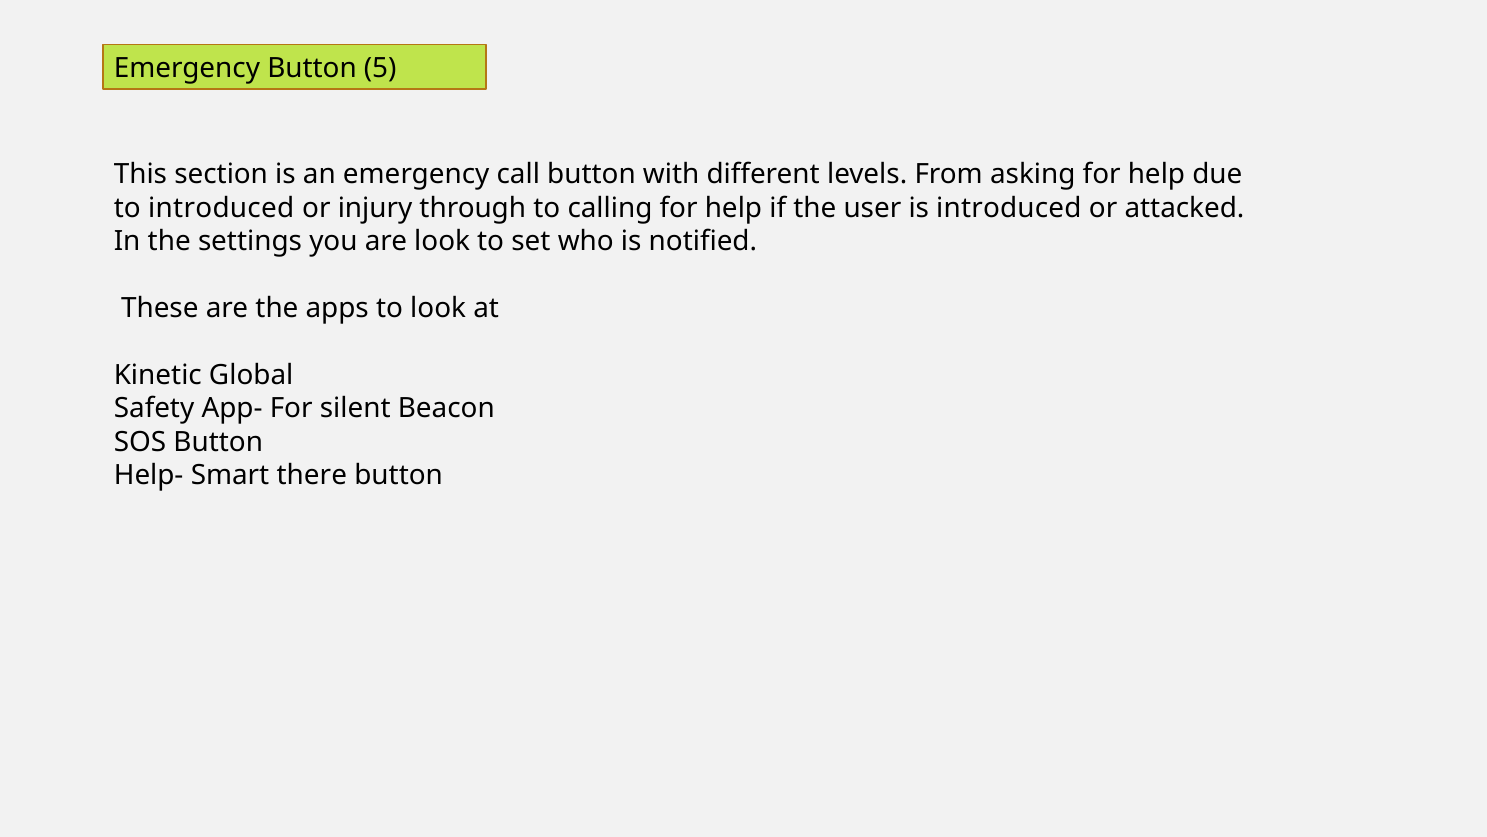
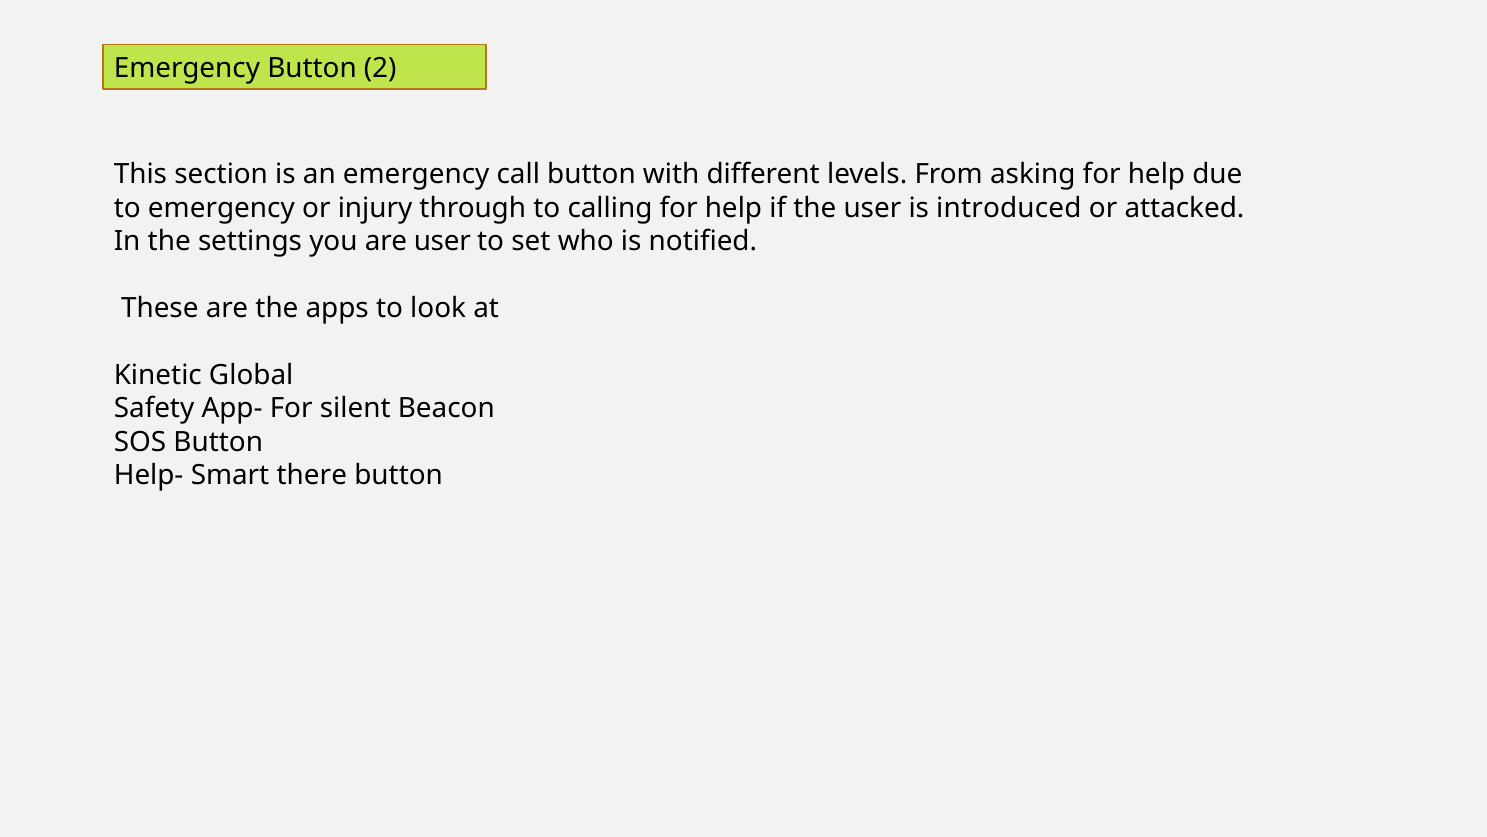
5: 5 -> 2
to introduced: introduced -> emergency
are look: look -> user
